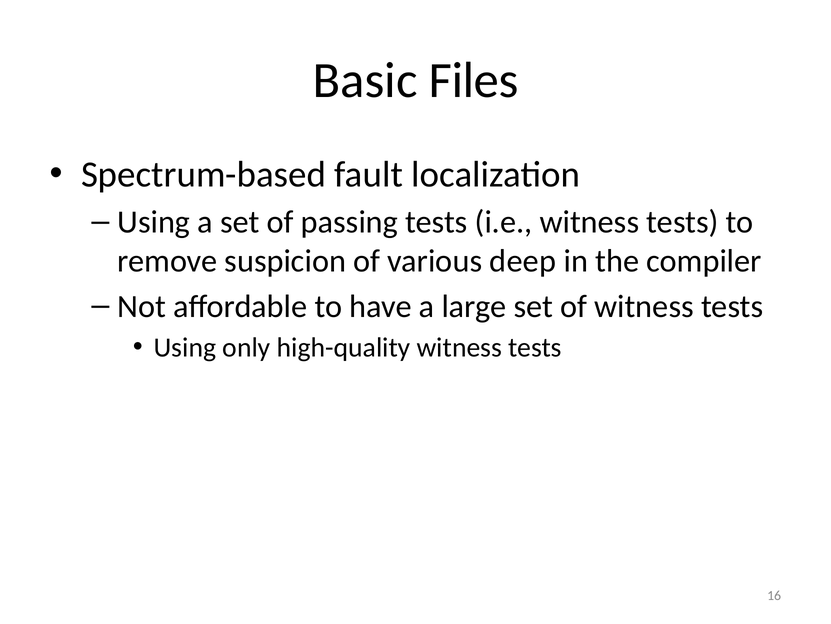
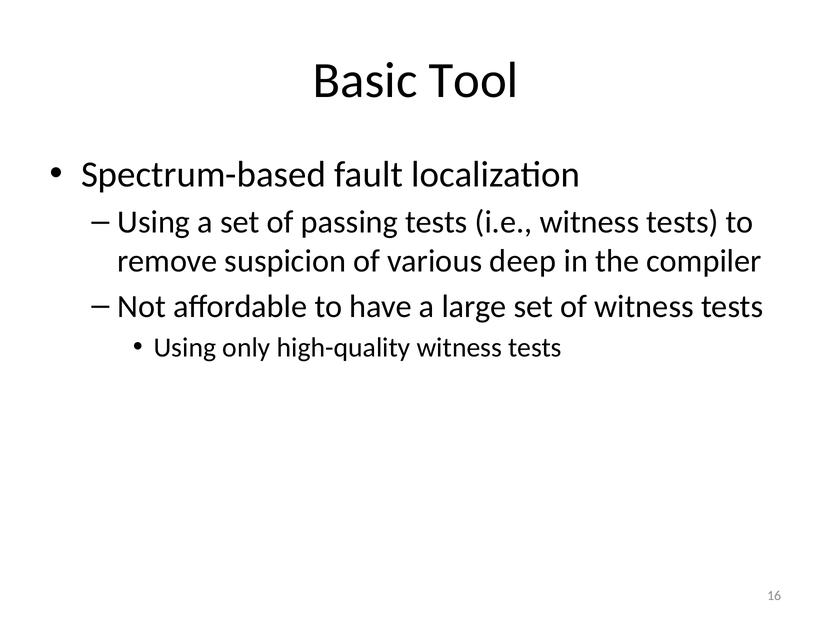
Files: Files -> Tool
